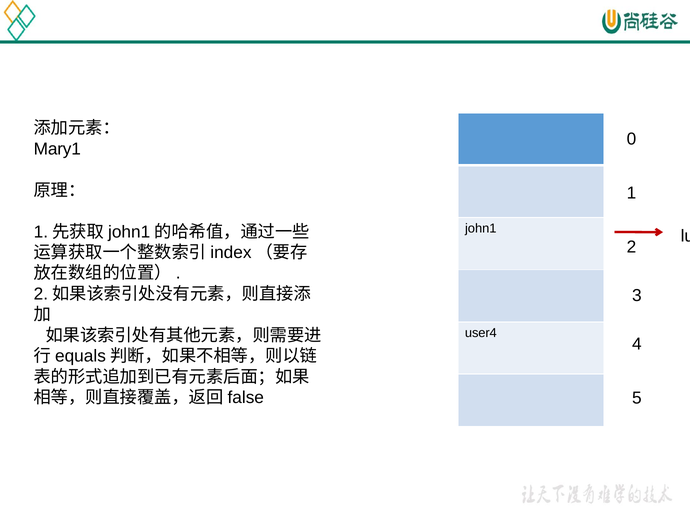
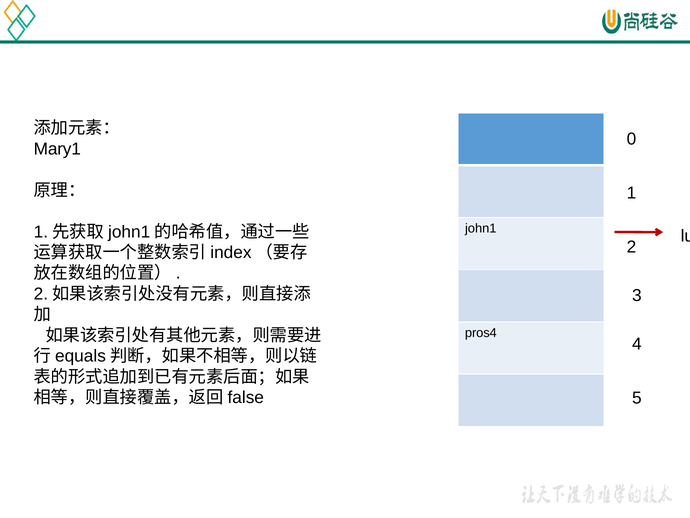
user4: user4 -> pros4
